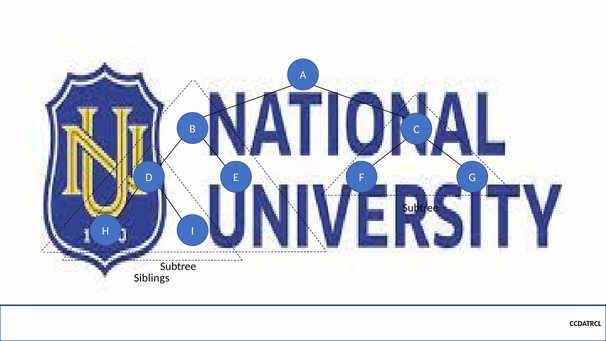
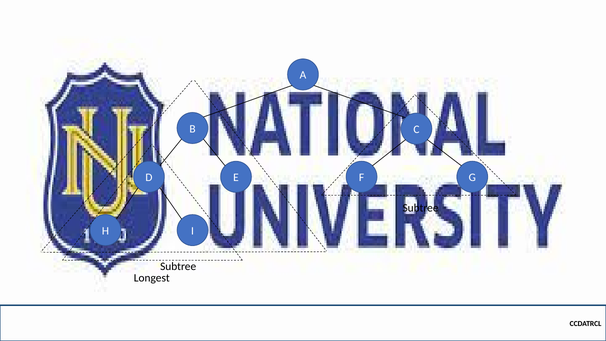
Siblings: Siblings -> Longest
